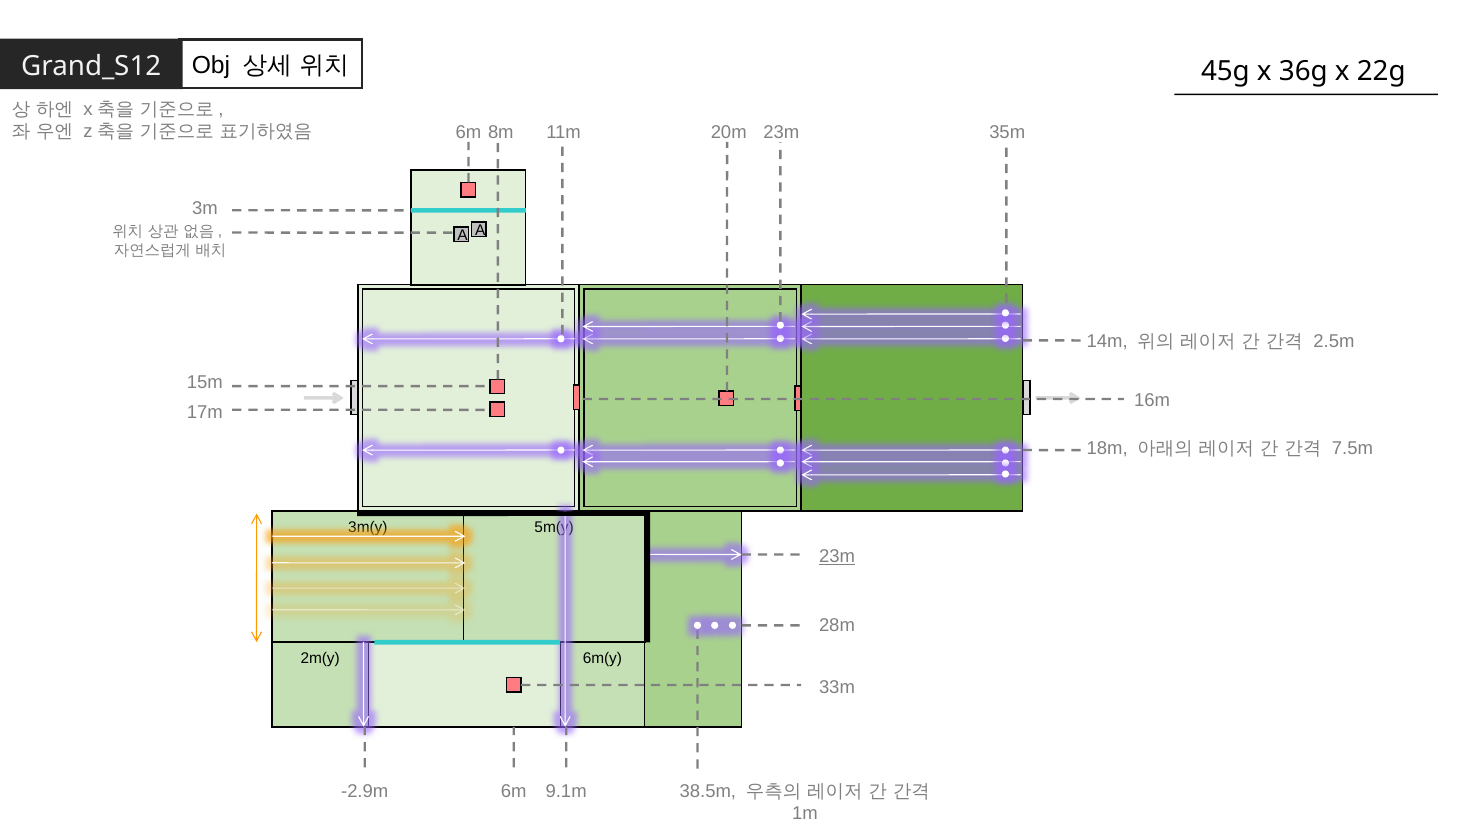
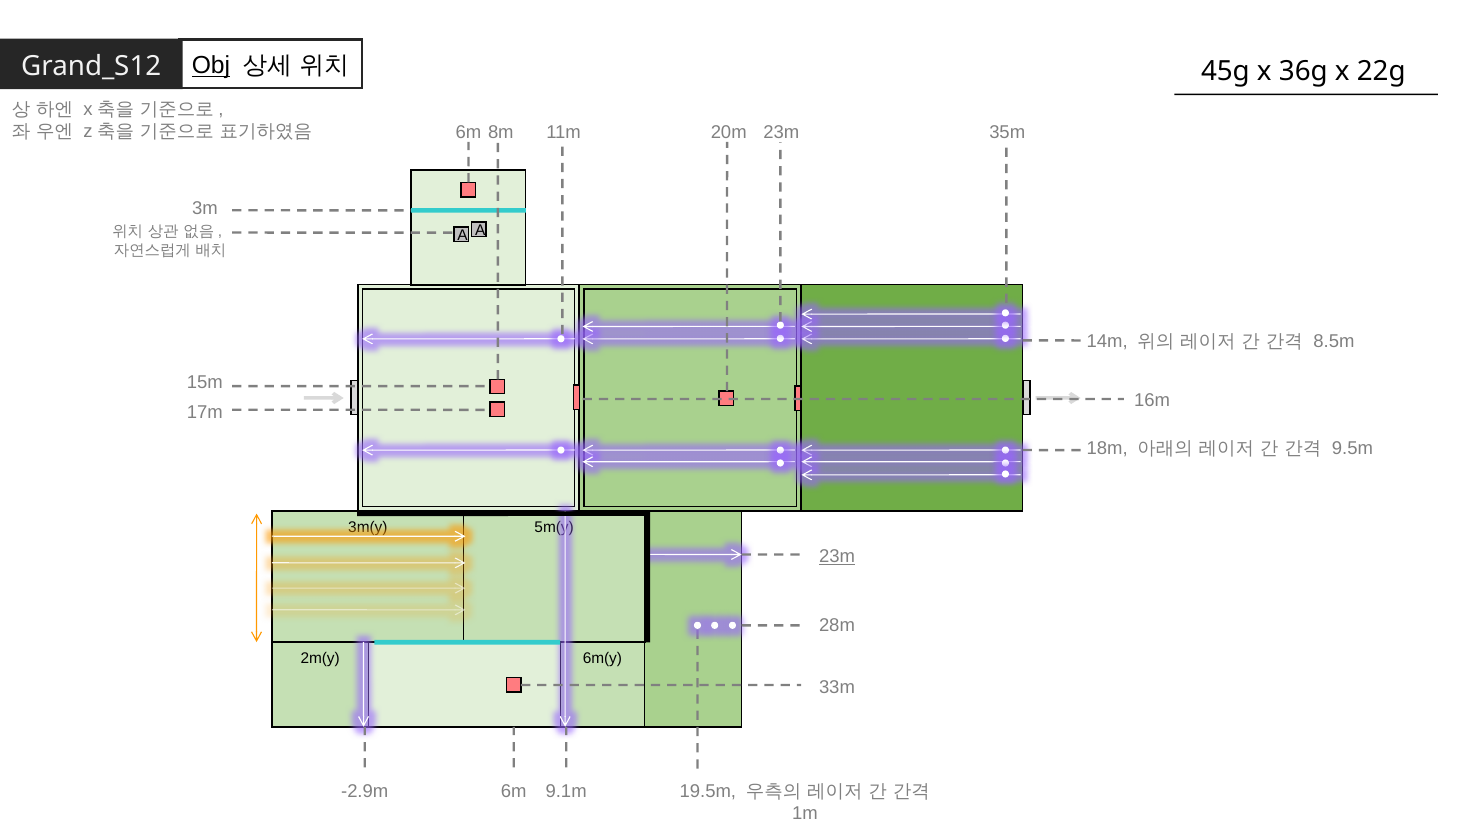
Obj underline: none -> present
2.5m: 2.5m -> 8.5m
7.5m: 7.5m -> 9.5m
38.5m: 38.5m -> 19.5m
